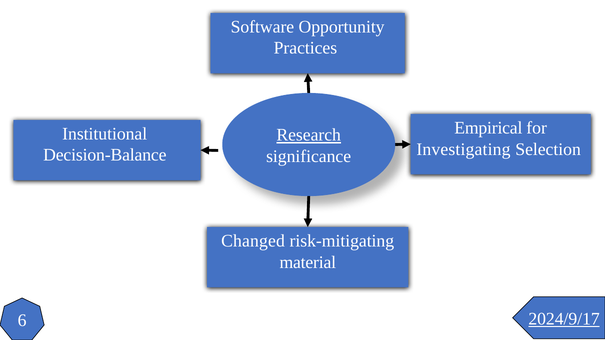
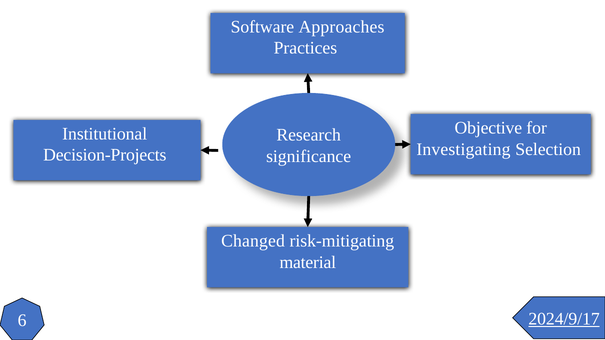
Opportunity: Opportunity -> Approaches
Empirical: Empirical -> Objective
Research underline: present -> none
Decision-Balance: Decision-Balance -> Decision-Projects
